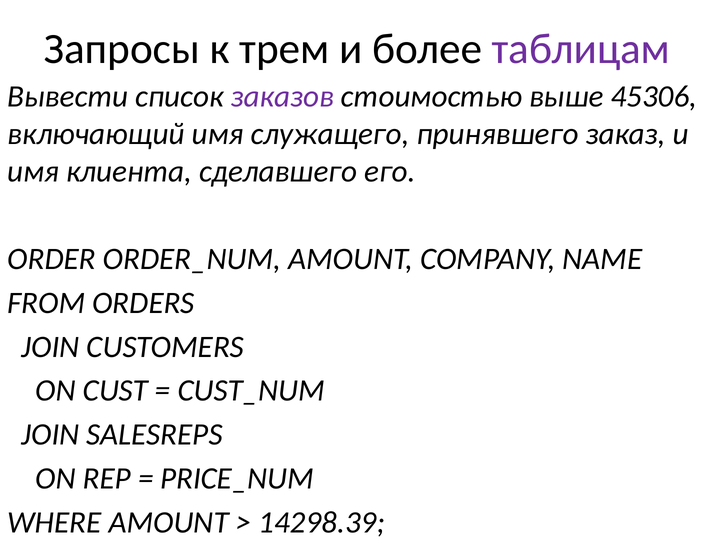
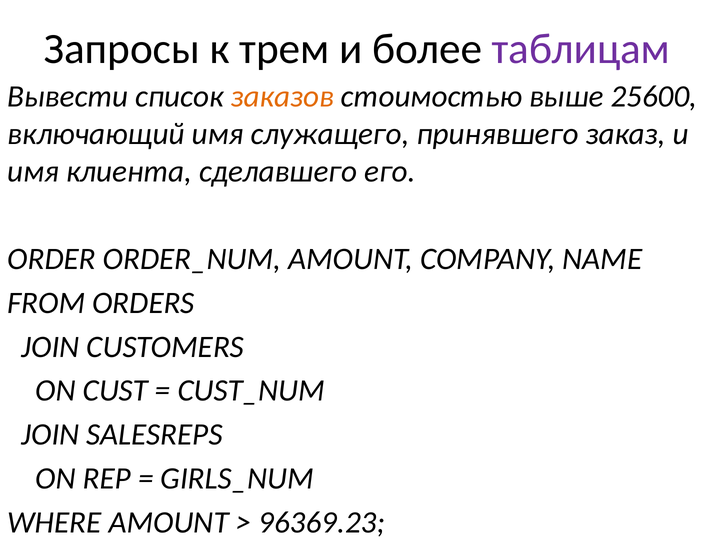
заказов colour: purple -> orange
45306: 45306 -> 25600
PRICE_NUM: PRICE_NUM -> GIRLS_NUM
14298.39: 14298.39 -> 96369.23
